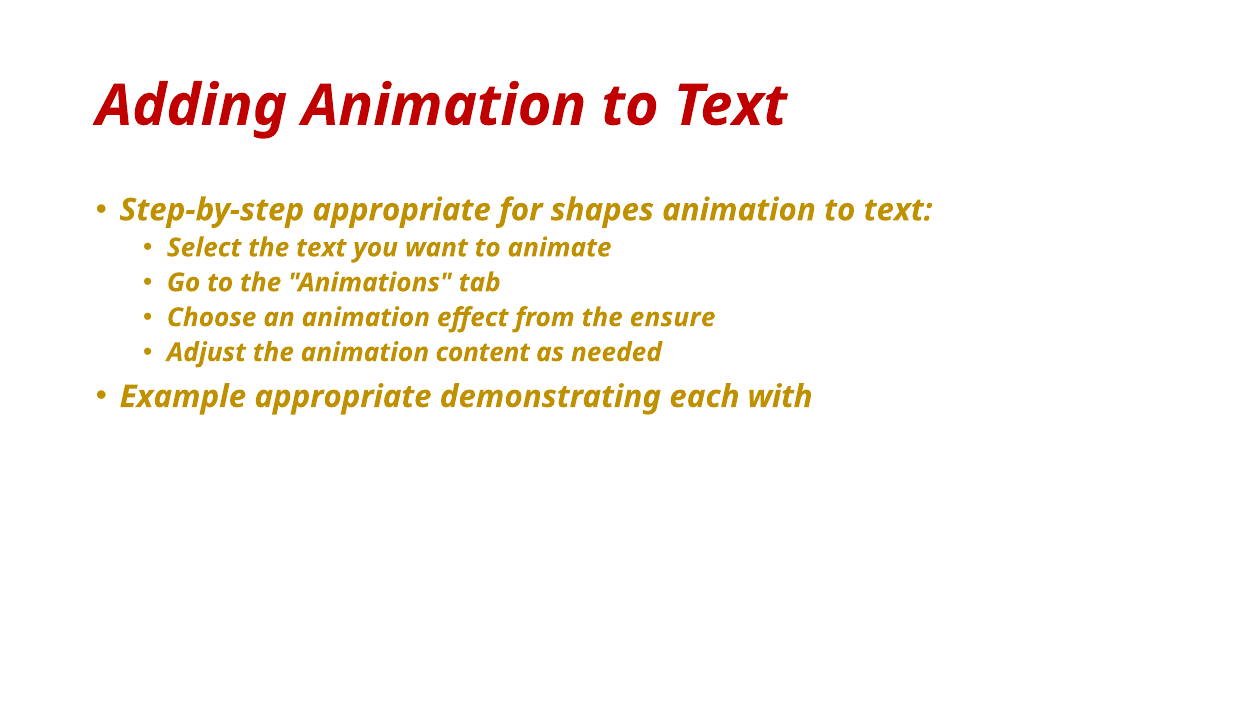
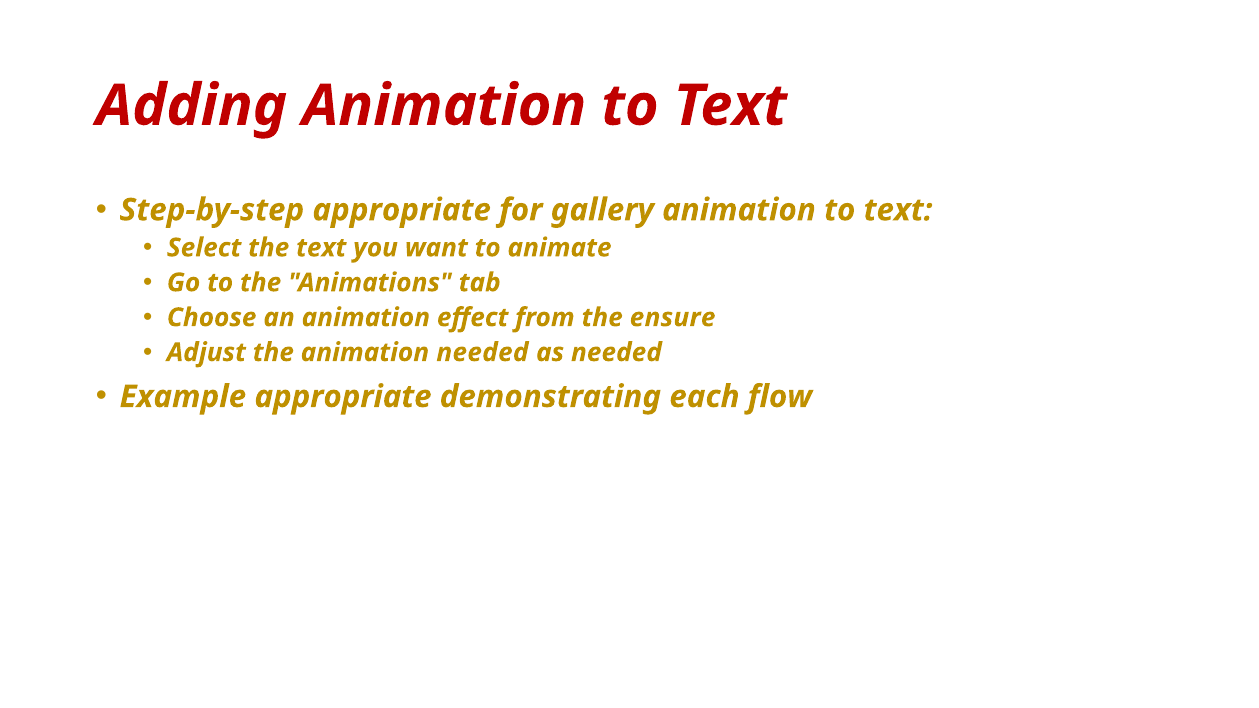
shapes: shapes -> gallery
animation content: content -> needed
with: with -> flow
